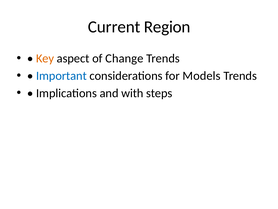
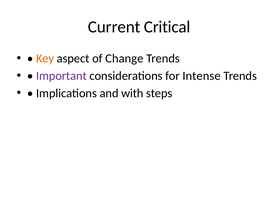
Region: Region -> Critical
Important colour: blue -> purple
Models: Models -> Intense
